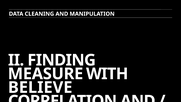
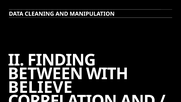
MEASURE: MEASURE -> BETWEEN
